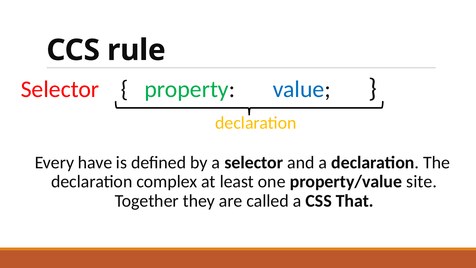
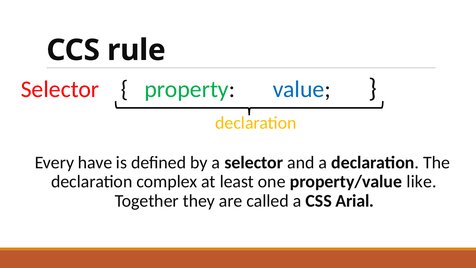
site: site -> like
That: That -> Arial
